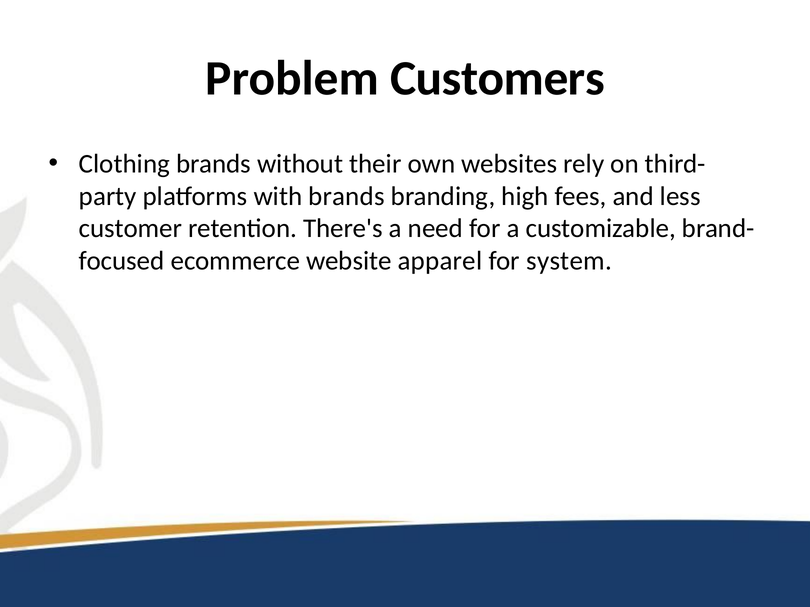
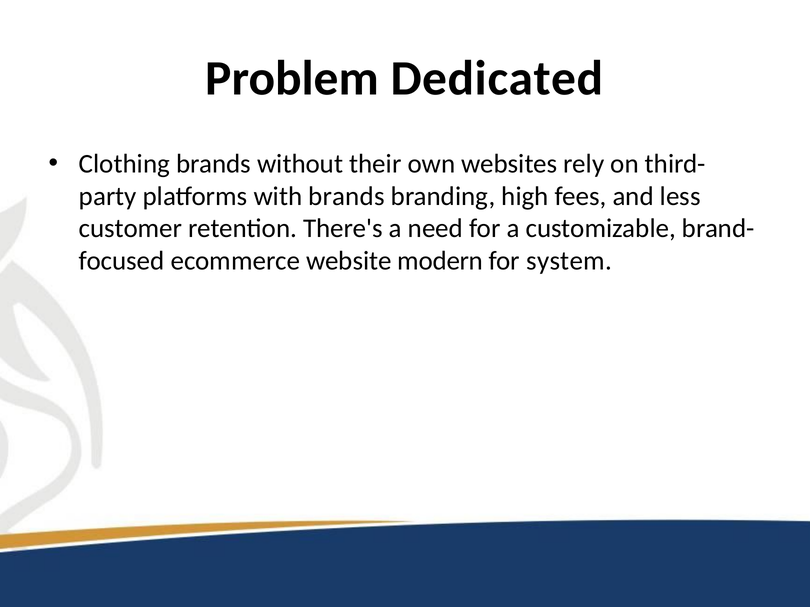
Customers: Customers -> Dedicated
apparel: apparel -> modern
